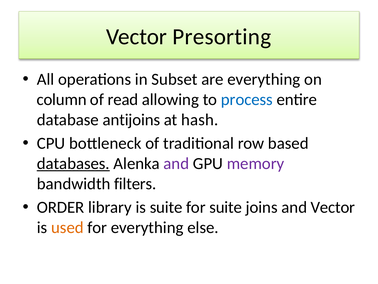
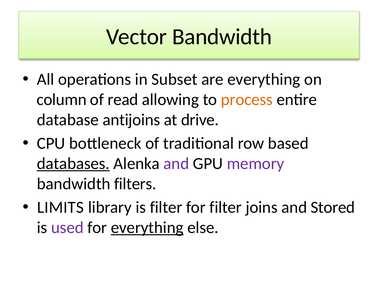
Vector Presorting: Presorting -> Bandwidth
process colour: blue -> orange
hash: hash -> drive
ORDER: ORDER -> LIMITS
is suite: suite -> filter
for suite: suite -> filter
and Vector: Vector -> Stored
used colour: orange -> purple
everything at (147, 227) underline: none -> present
